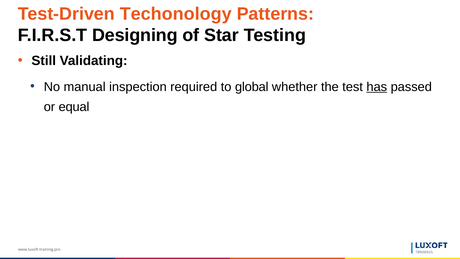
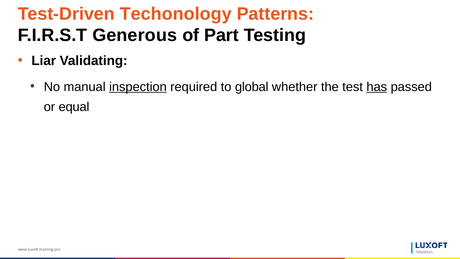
Designing: Designing -> Generous
Star: Star -> Part
Still: Still -> Liar
inspection underline: none -> present
